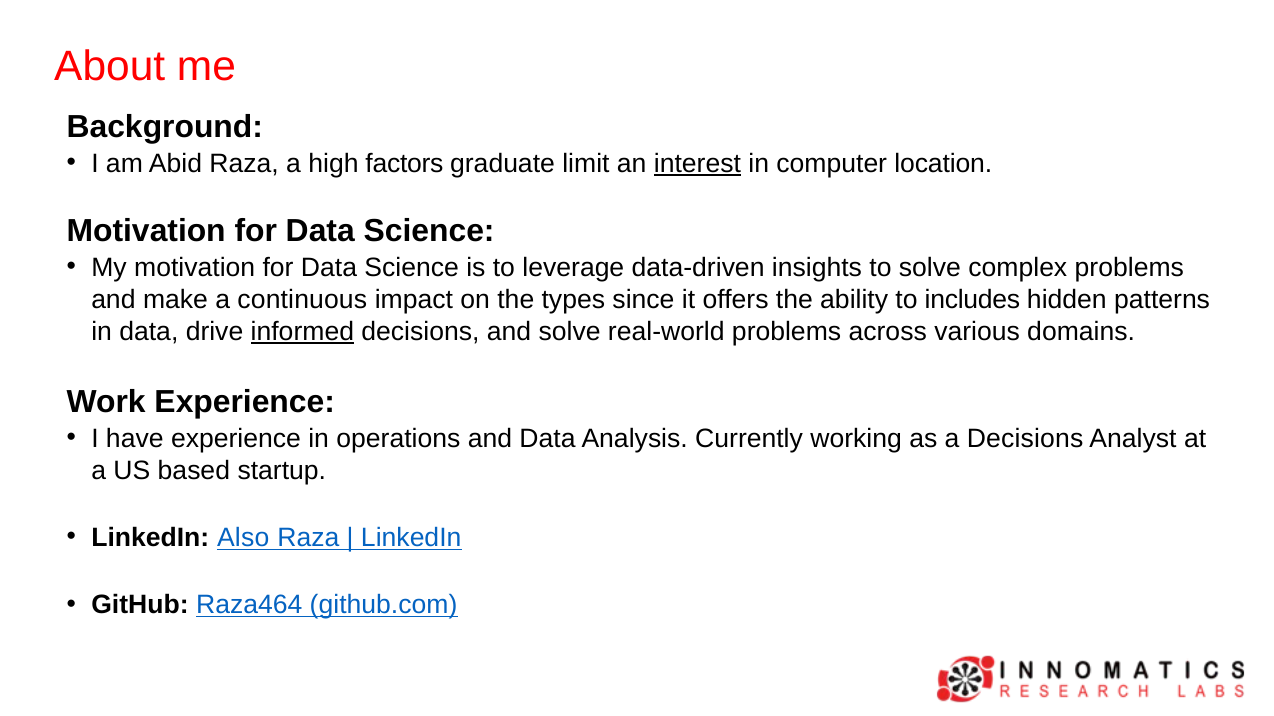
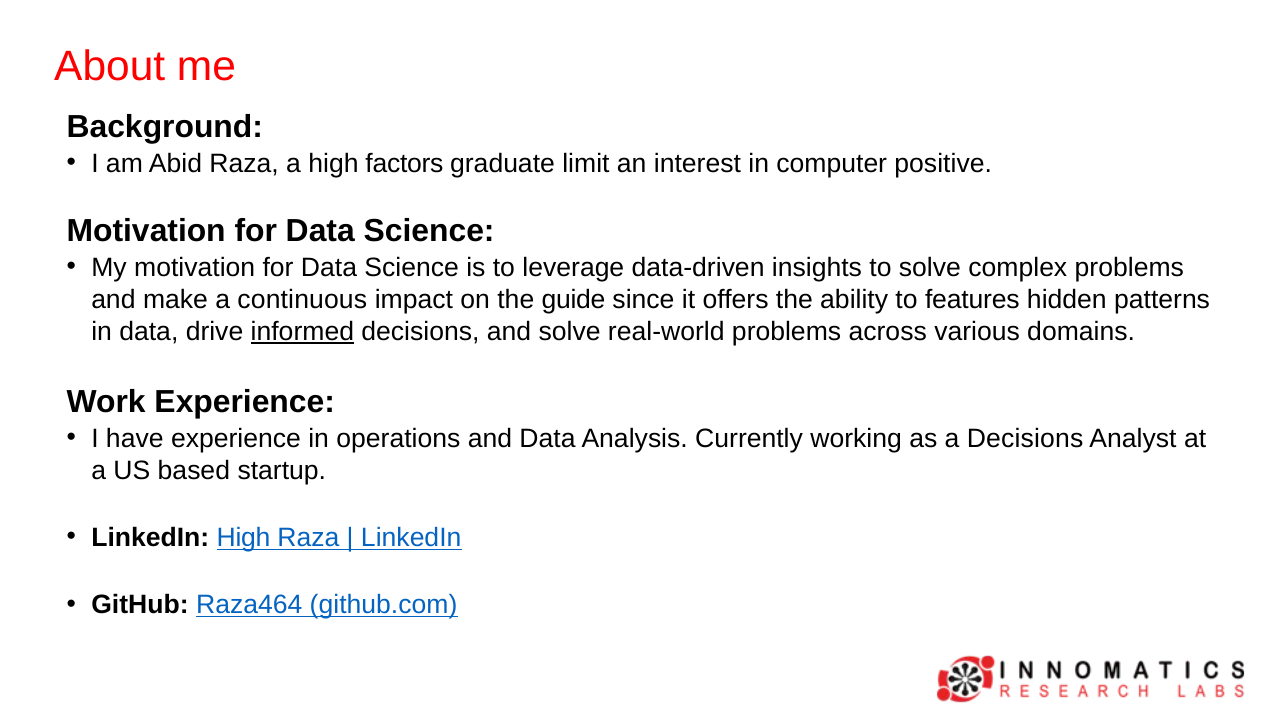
interest underline: present -> none
location: location -> positive
types: types -> guide
includes: includes -> features
LinkedIn Also: Also -> High
